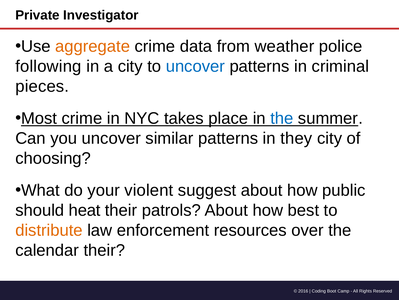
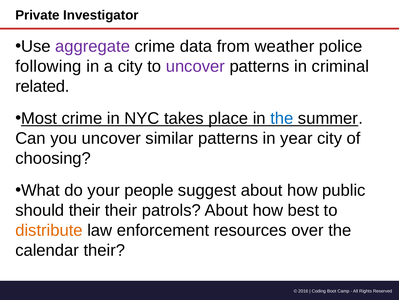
aggregate colour: orange -> purple
uncover at (195, 66) colour: blue -> purple
pieces: pieces -> related
they: they -> year
violent: violent -> people
should heat: heat -> their
